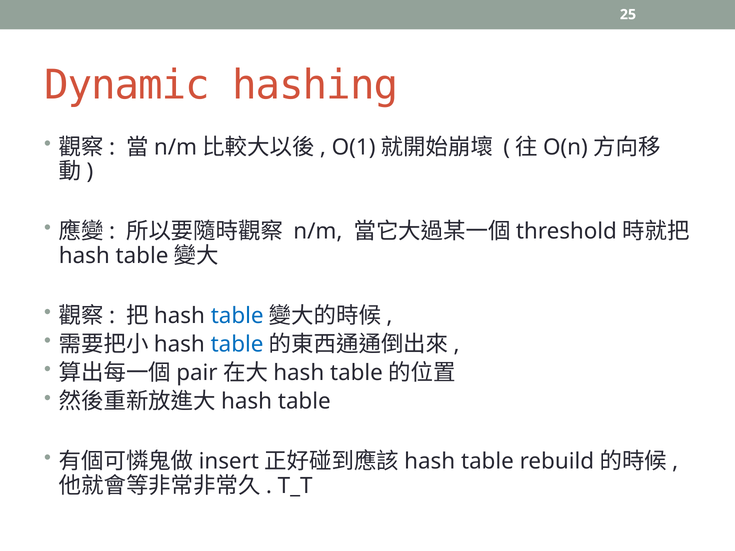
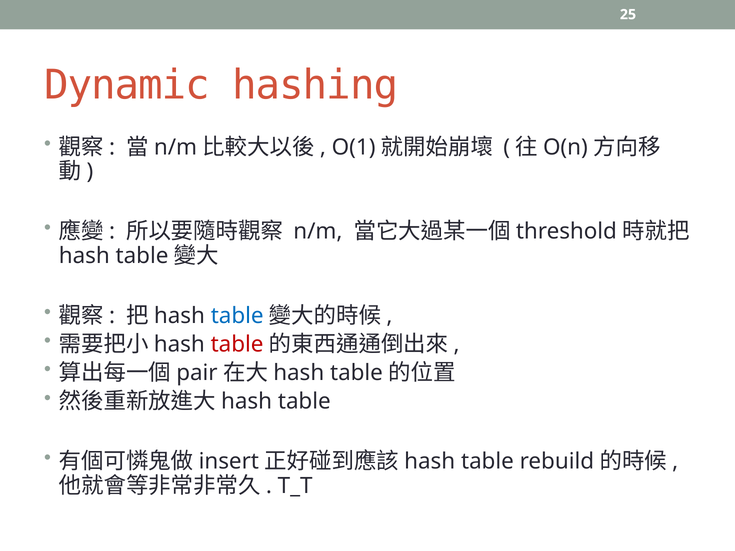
table at (237, 344) colour: blue -> red
